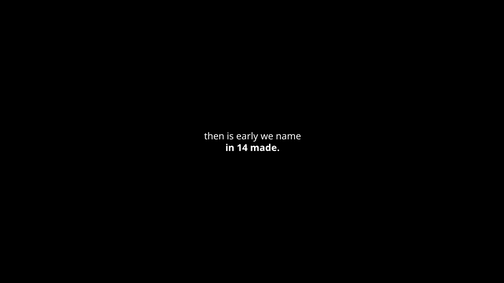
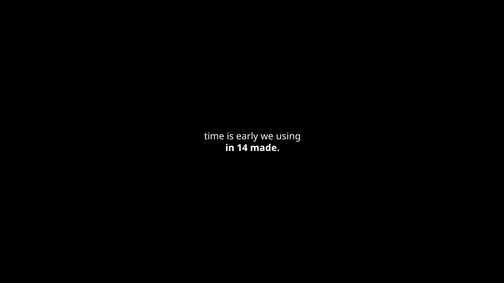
then: then -> time
name: name -> using
